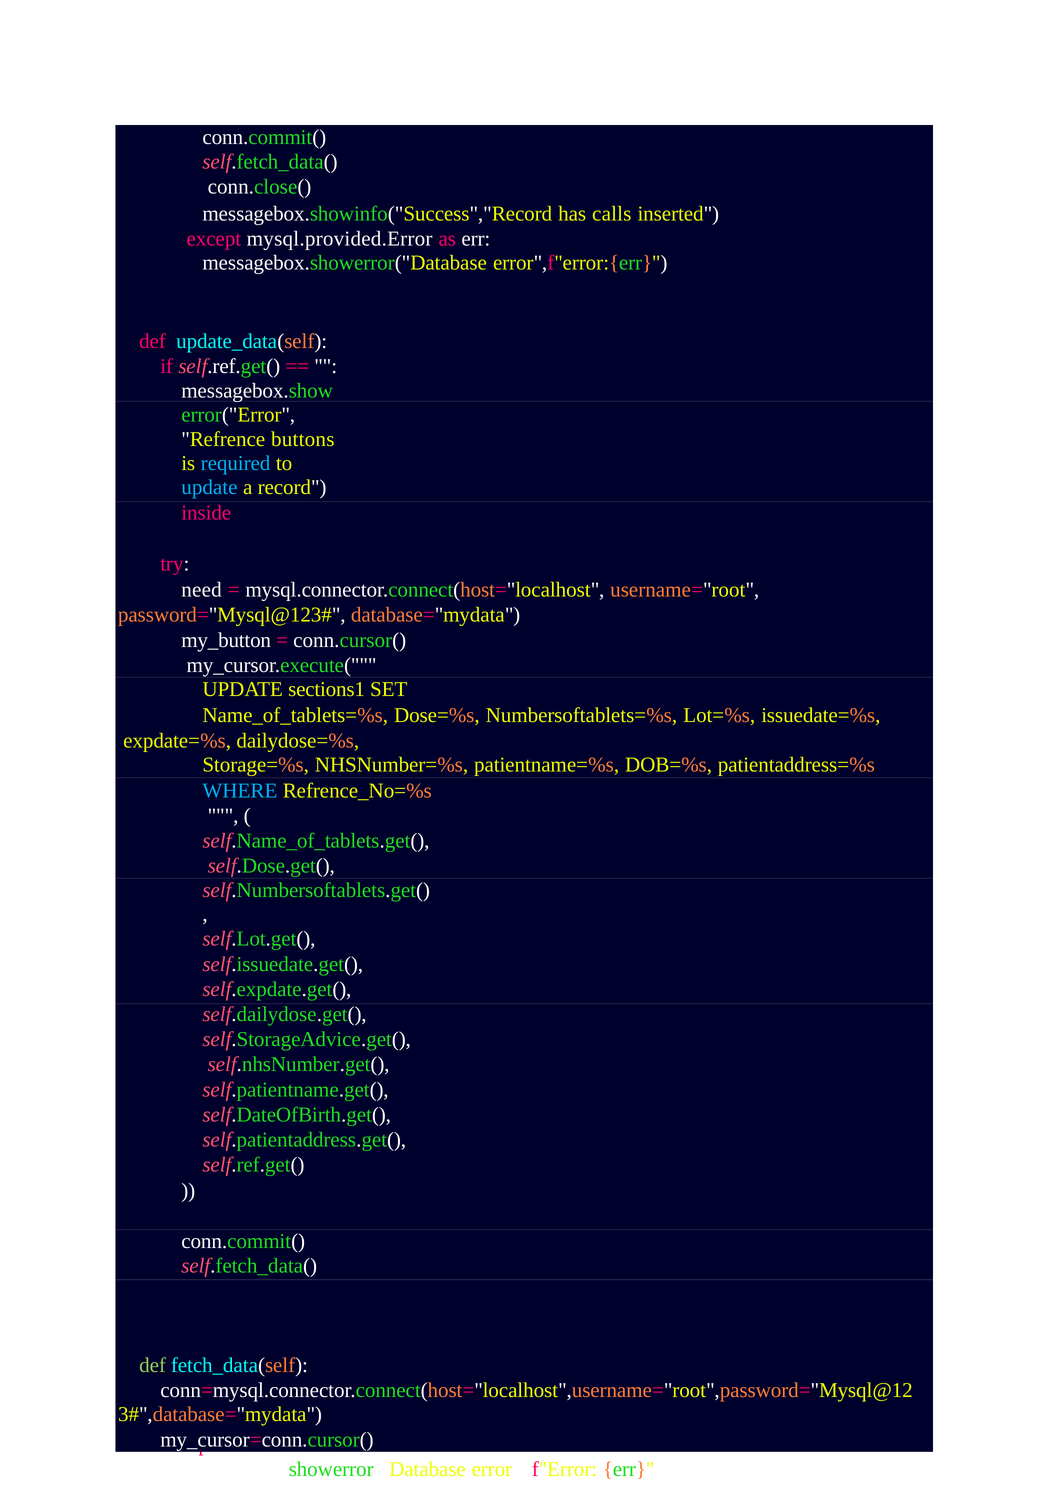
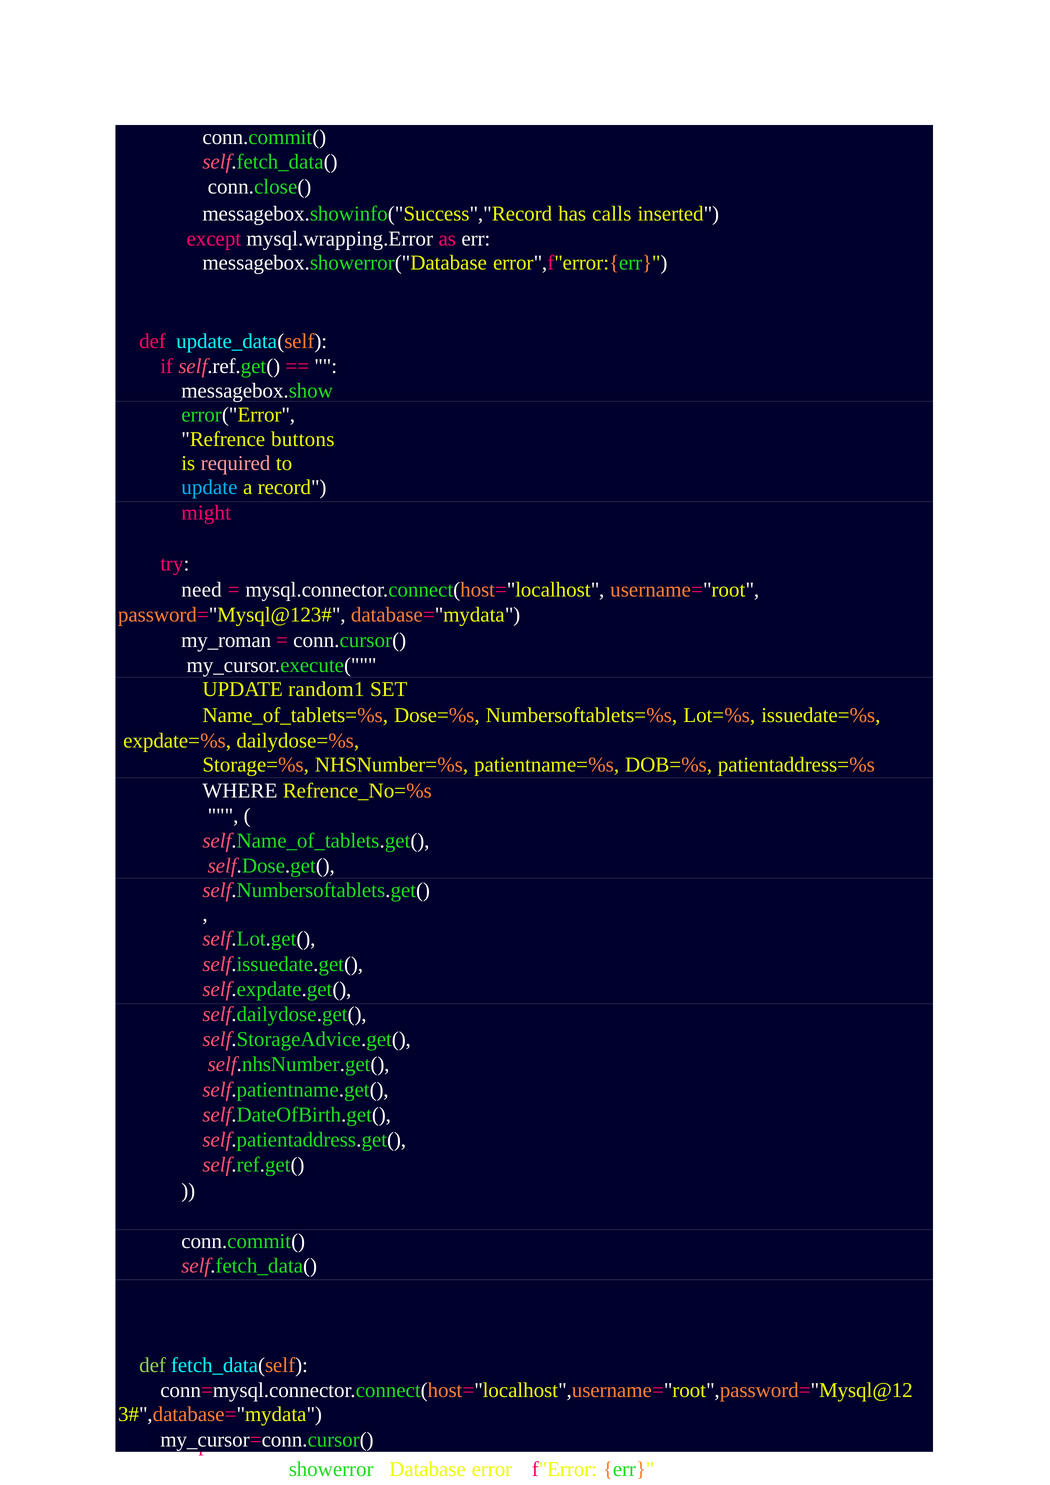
mysql.provided.Error: mysql.provided.Error -> mysql.wrapping.Error
required colour: light blue -> pink
inside: inside -> might
my_button: my_button -> my_roman
sections1: sections1 -> random1
WHERE colour: light blue -> white
